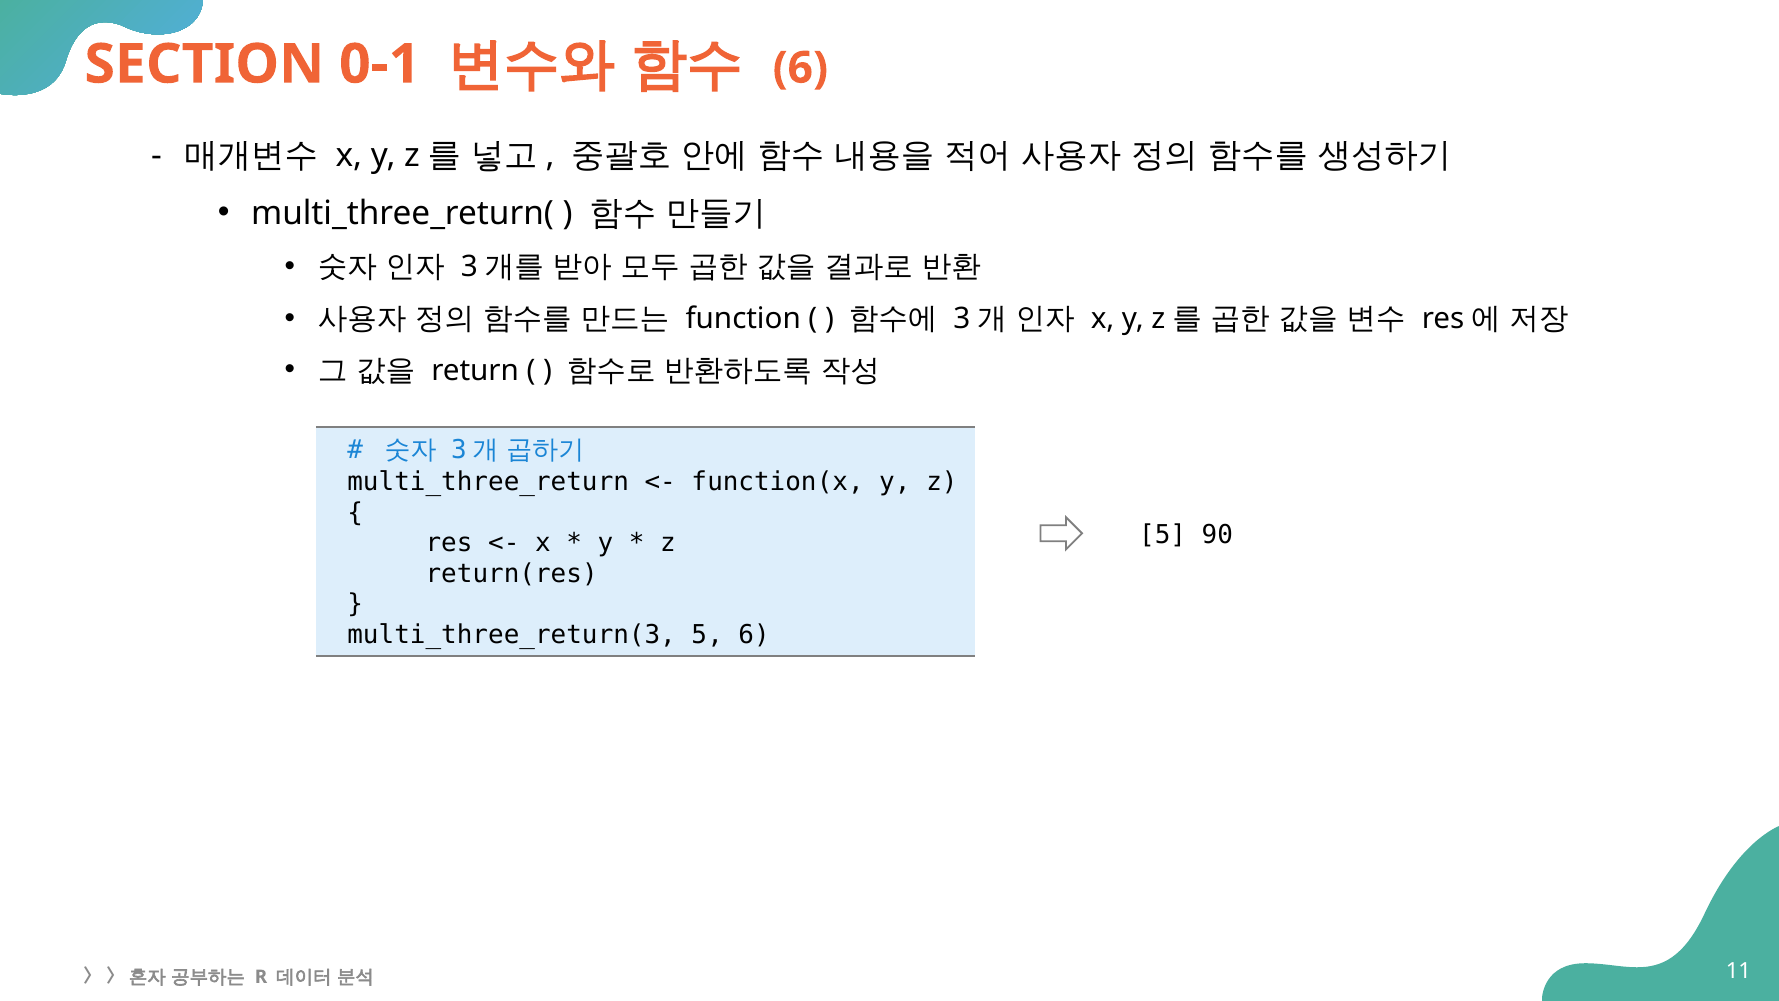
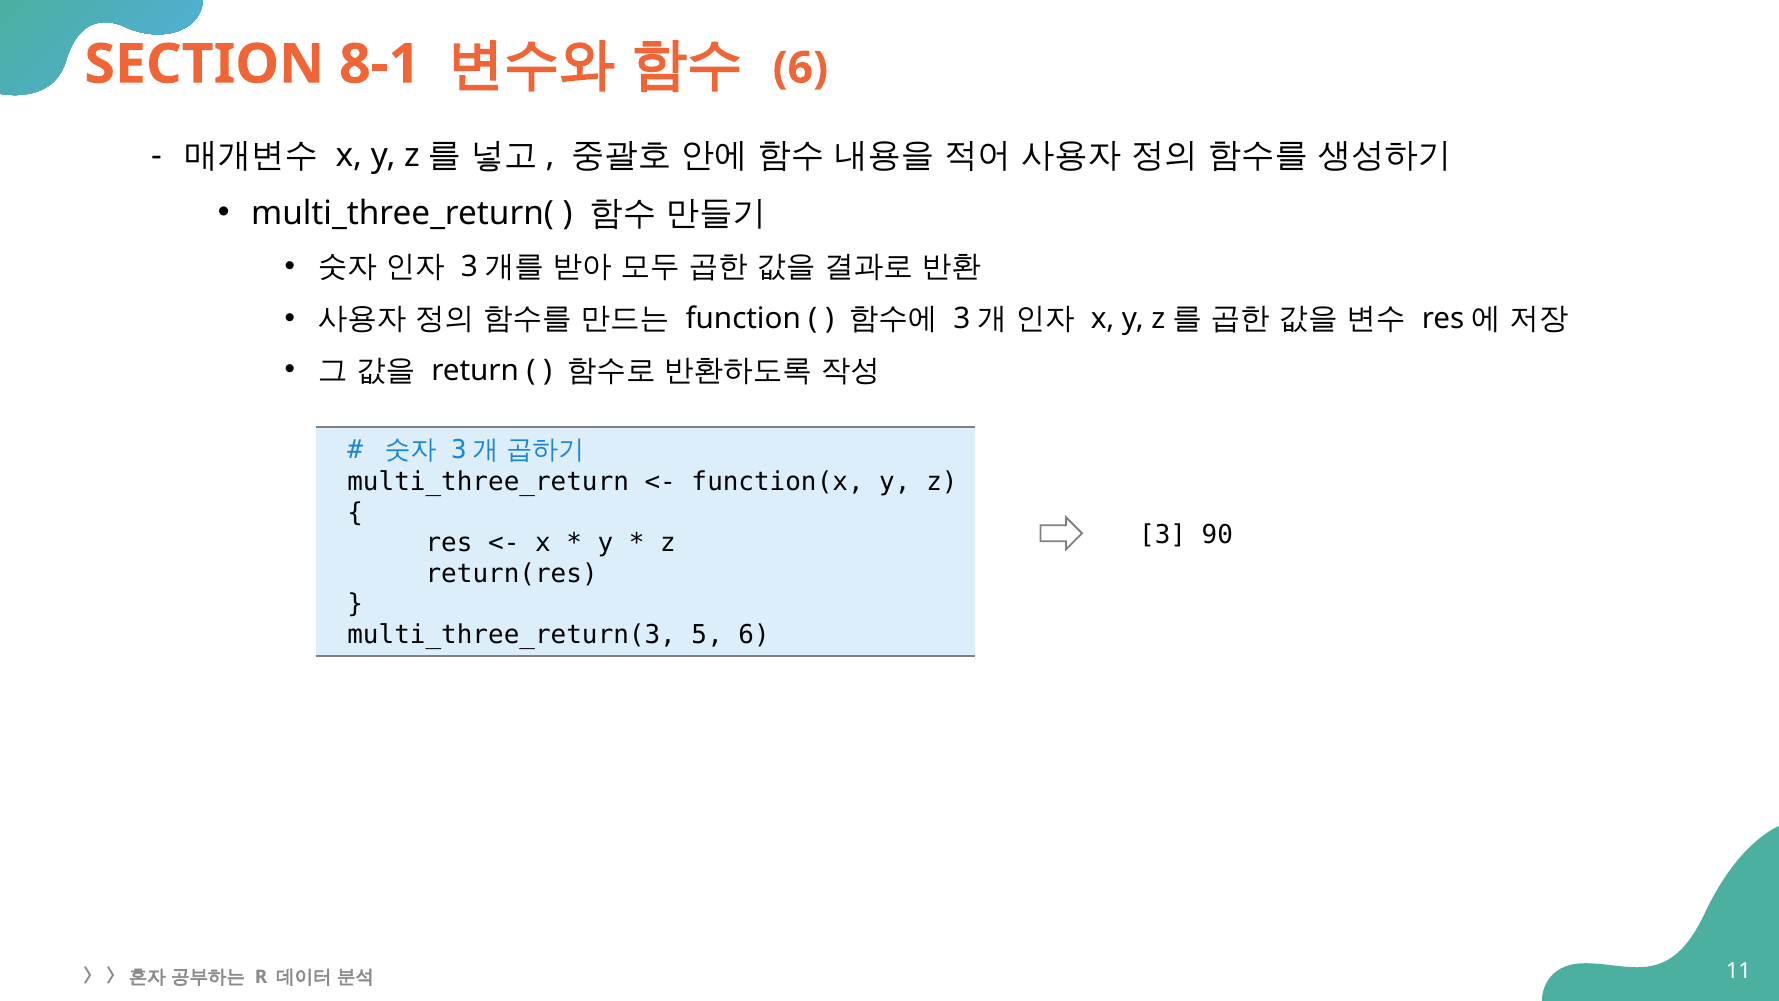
0-1: 0-1 -> 8-1
5 at (1163, 535): 5 -> 3
